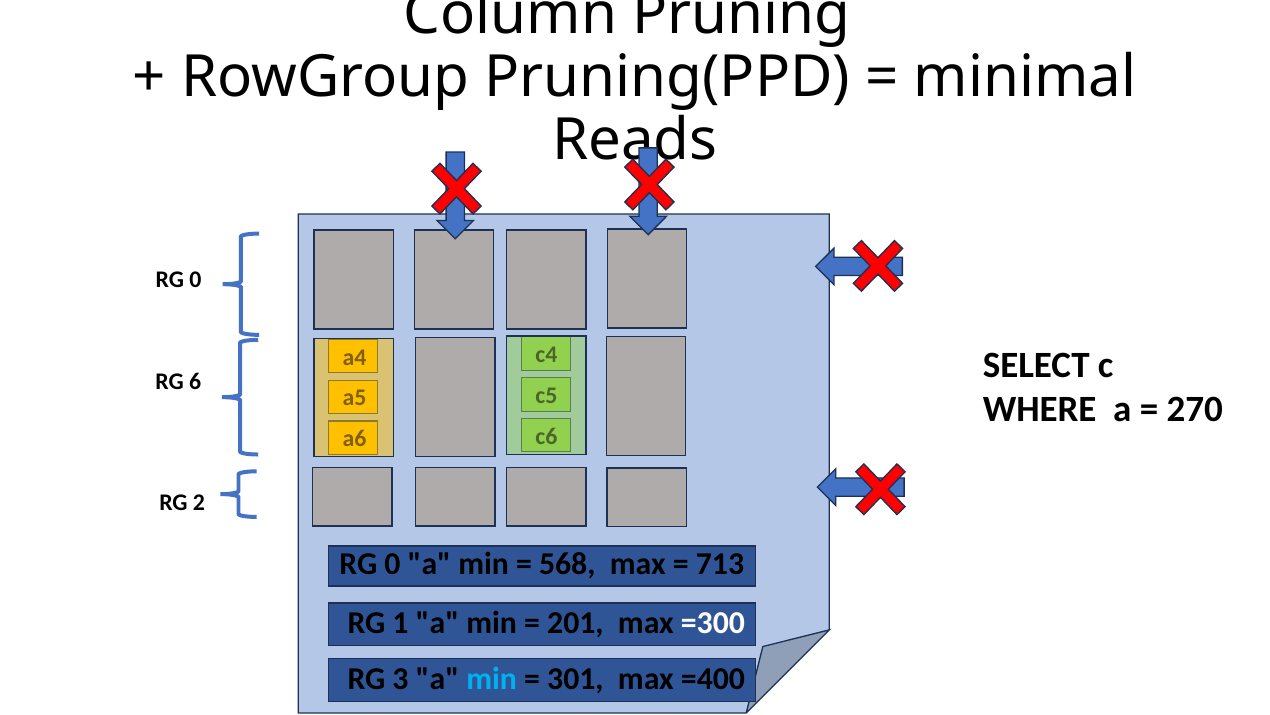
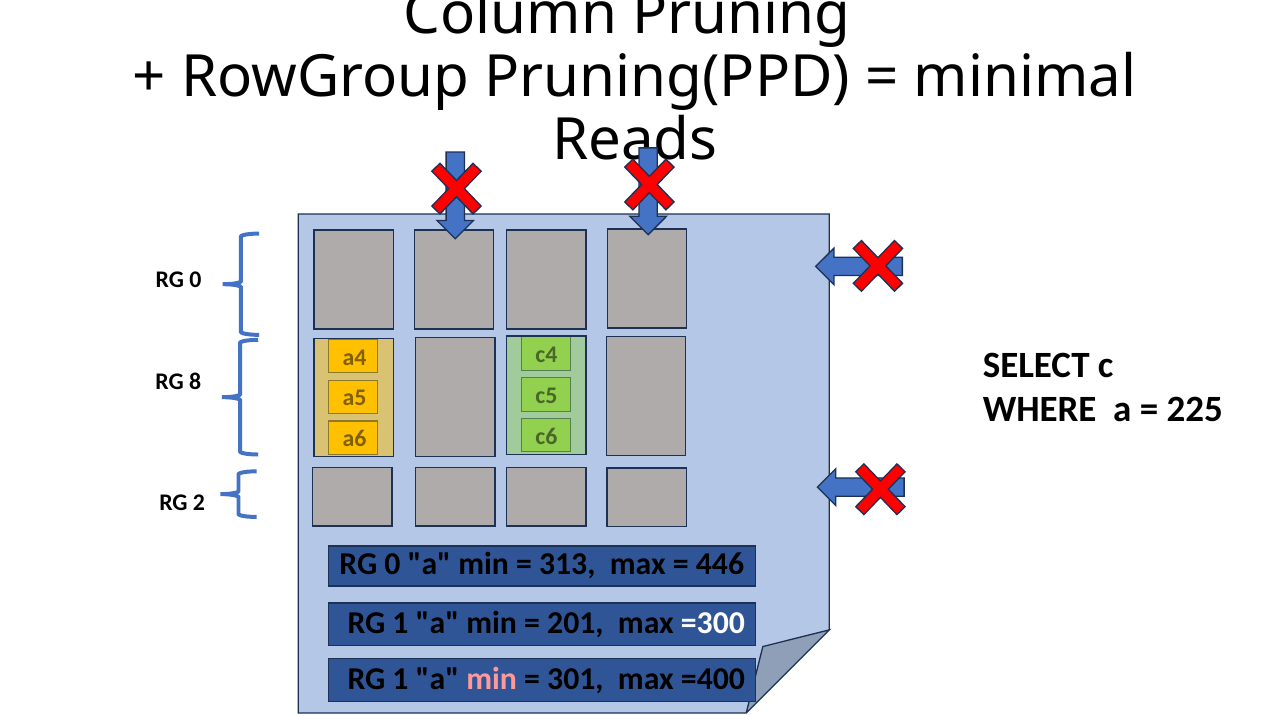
6: 6 -> 8
270: 270 -> 225
568: 568 -> 313
713: 713 -> 446
3 at (400, 679): 3 -> 1
min at (492, 679) colour: light blue -> pink
